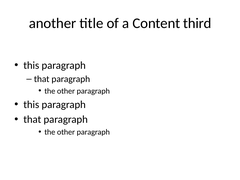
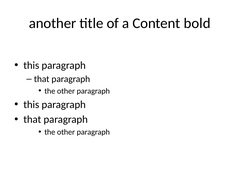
third: third -> bold
